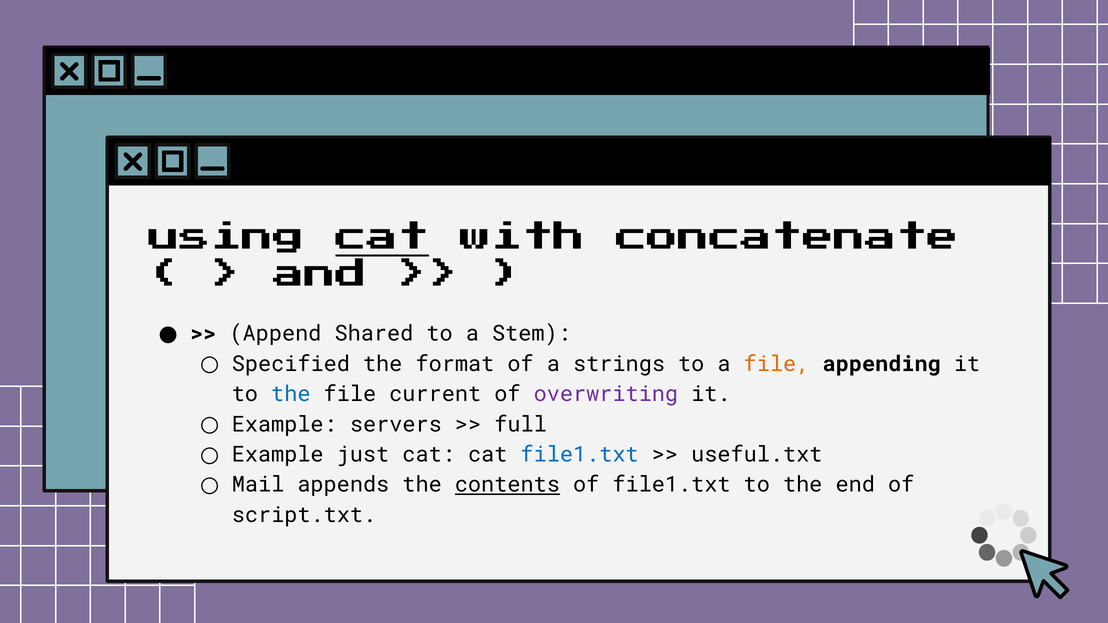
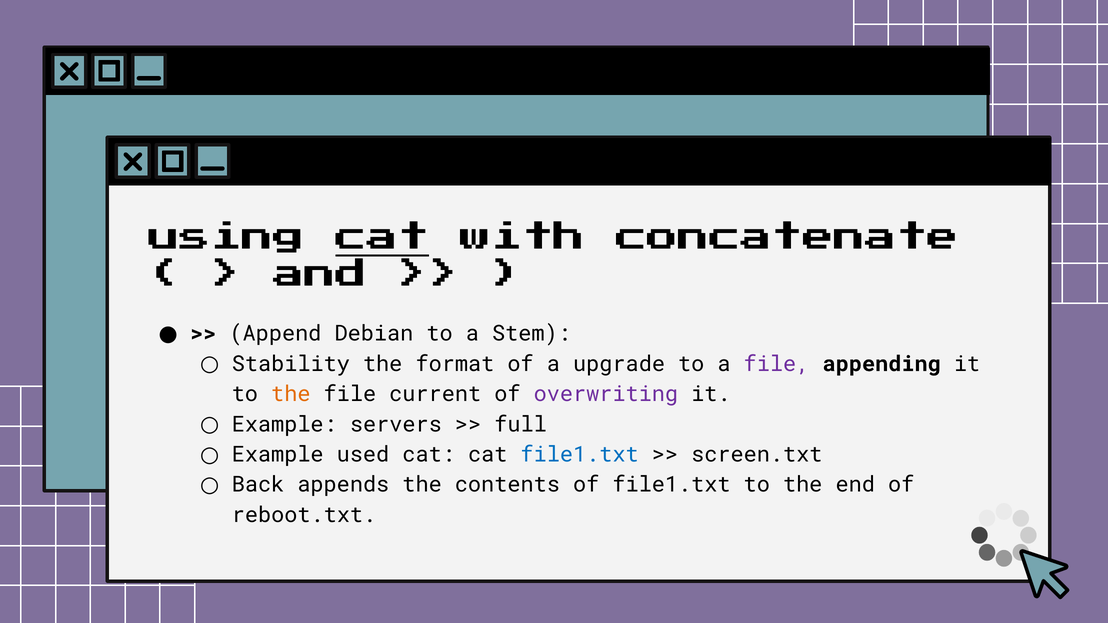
Shared: Shared -> Debian
Specified: Specified -> Stability
strings: strings -> upgrade
file at (776, 364) colour: orange -> purple
the at (291, 394) colour: blue -> orange
just: just -> used
useful.txt: useful.txt -> screen.txt
Mail: Mail -> Back
contents underline: present -> none
script.txt: script.txt -> reboot.txt
